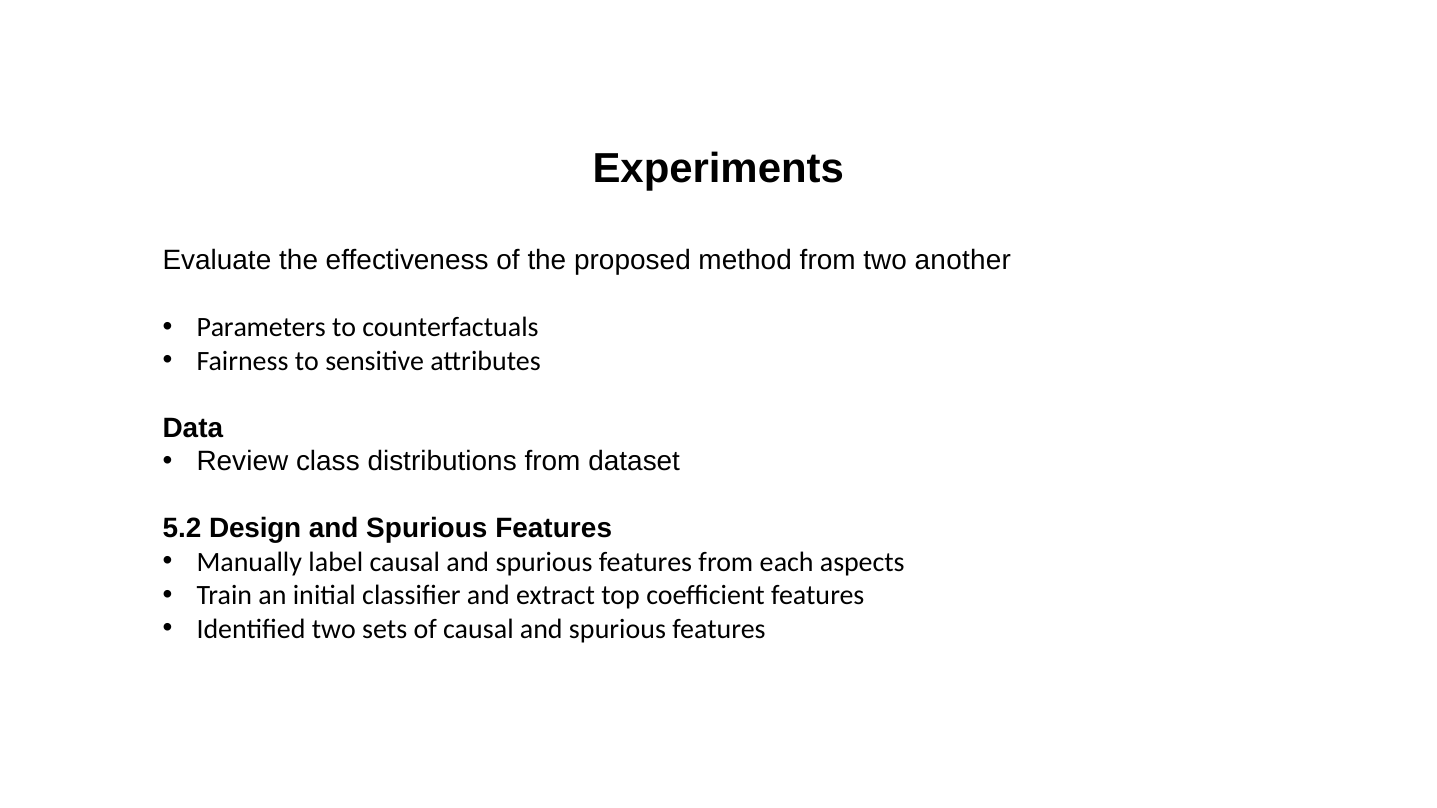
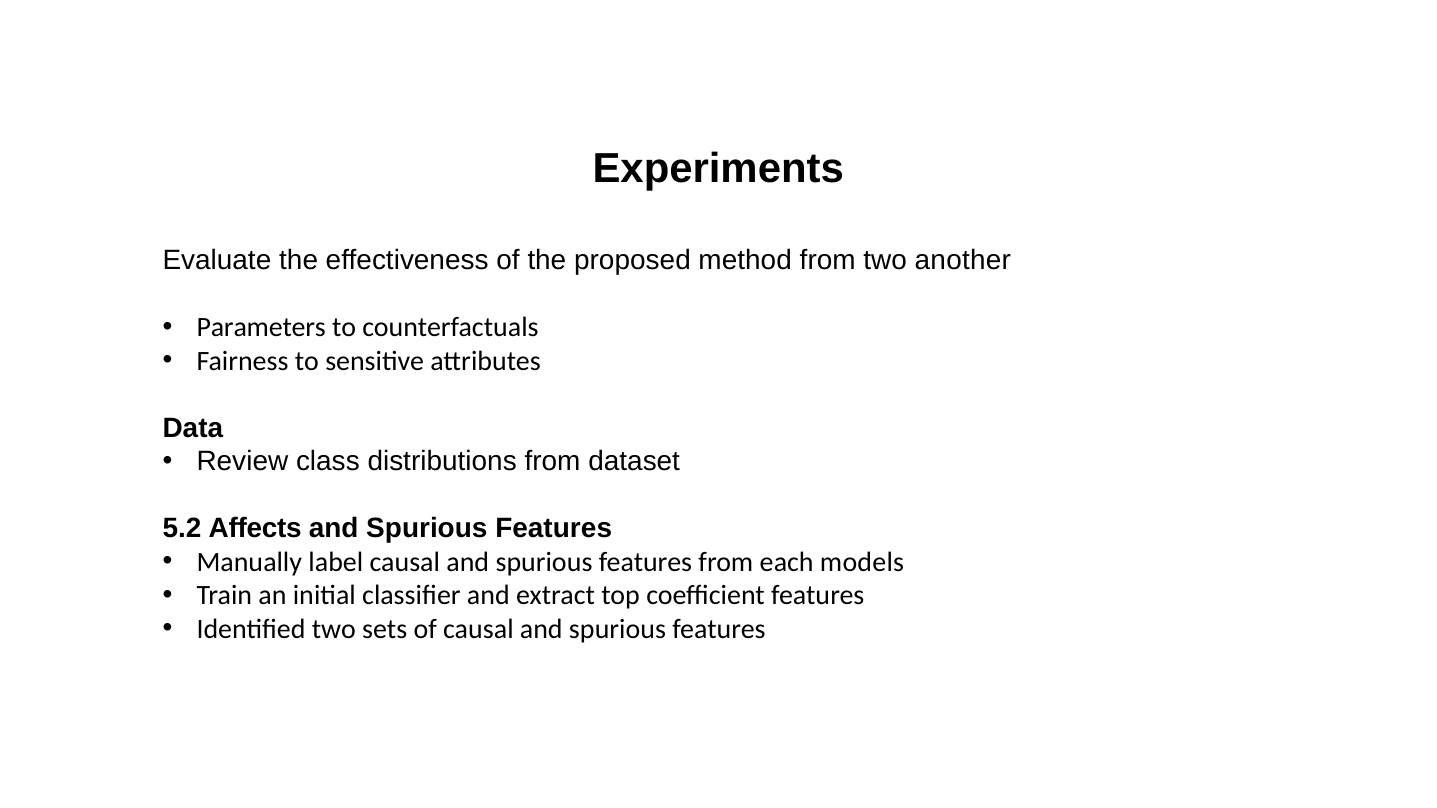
Design: Design -> Affects
aspects: aspects -> models
